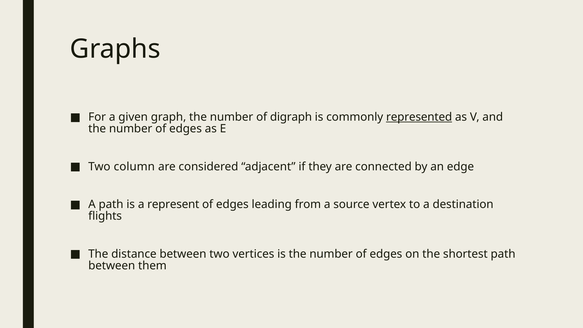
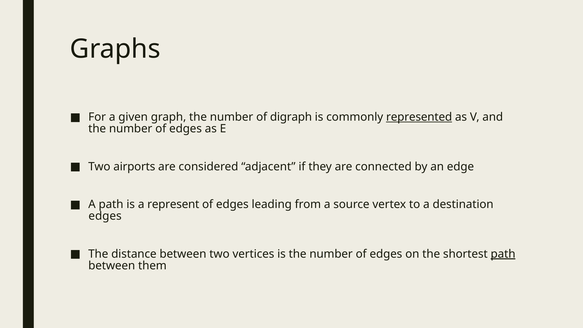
column: column -> airports
flights at (105, 216): flights -> edges
path at (503, 254) underline: none -> present
